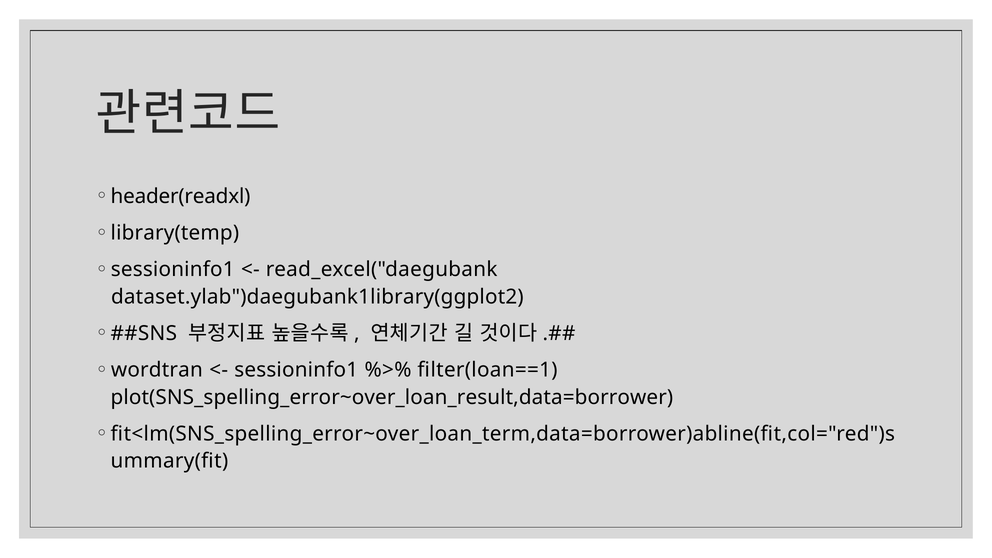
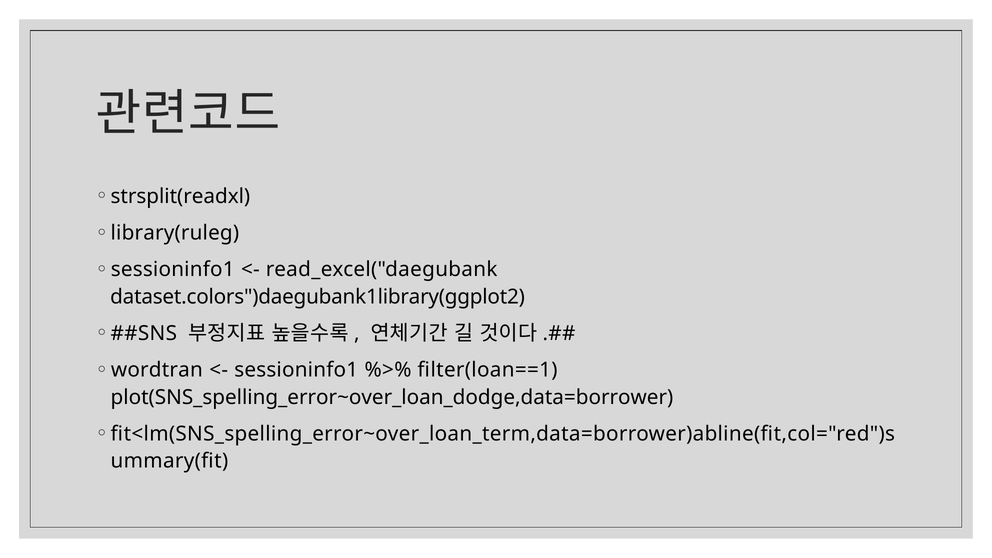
header(readxl: header(readxl -> strsplit(readxl
library(temp: library(temp -> library(ruleg
dataset.ylab")daegubank1library(ggplot2: dataset.ylab")daegubank1library(ggplot2 -> dataset.colors")daegubank1library(ggplot2
plot(SNS_spelling_error~over_loan_result,data=borrower: plot(SNS_spelling_error~over_loan_result,data=borrower -> plot(SNS_spelling_error~over_loan_dodge,data=borrower
